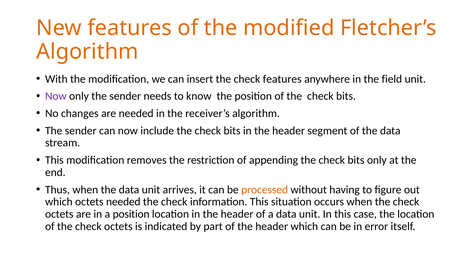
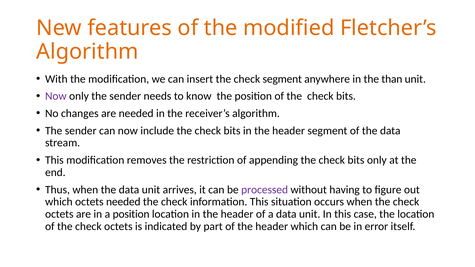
check features: features -> segment
field: field -> than
processed colour: orange -> purple
